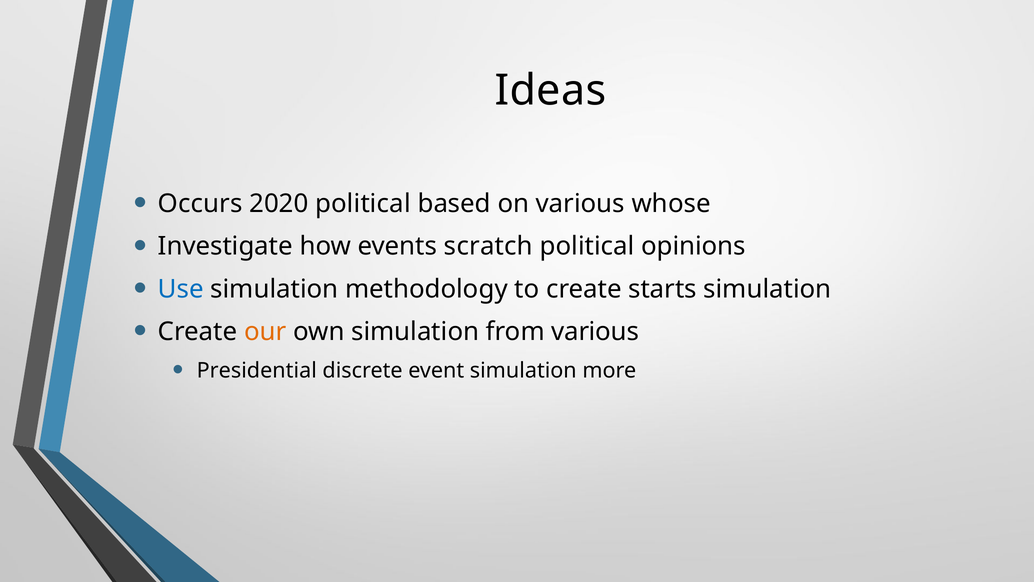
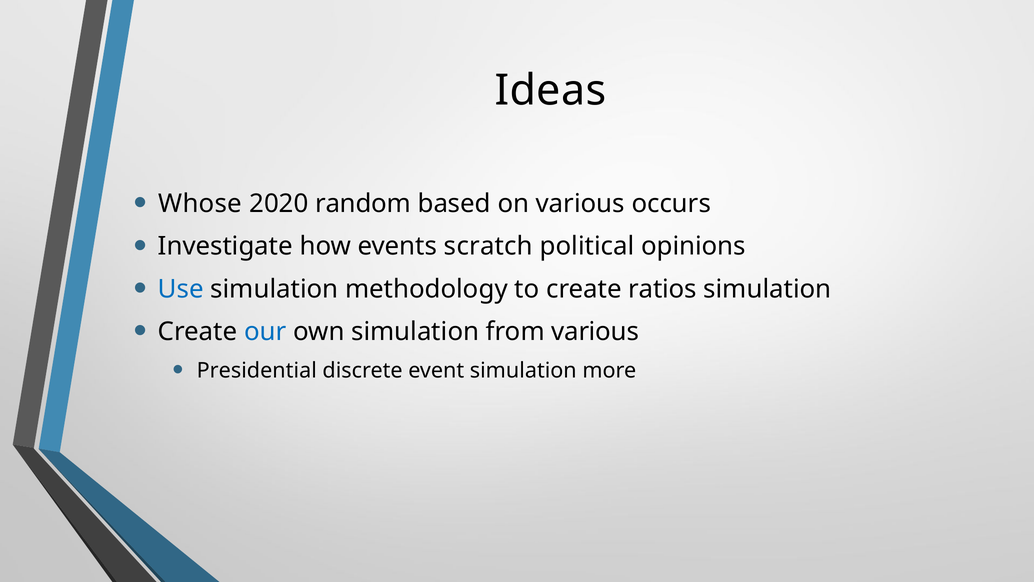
Occurs: Occurs -> Whose
2020 political: political -> random
whose: whose -> occurs
starts: starts -> ratios
our colour: orange -> blue
